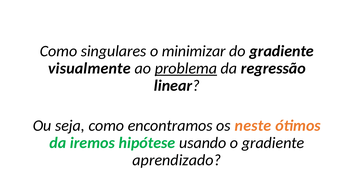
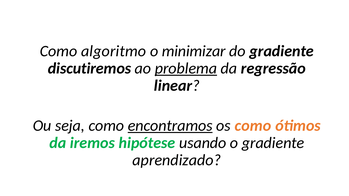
singulares: singulares -> algoritmo
visualmente: visualmente -> discutiremos
encontramos underline: none -> present
os neste: neste -> como
